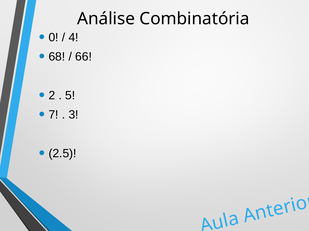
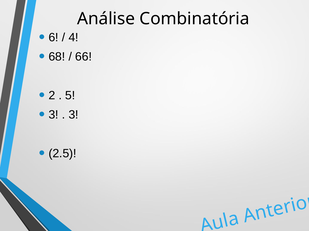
0: 0 -> 6
7 at (54, 115): 7 -> 3
